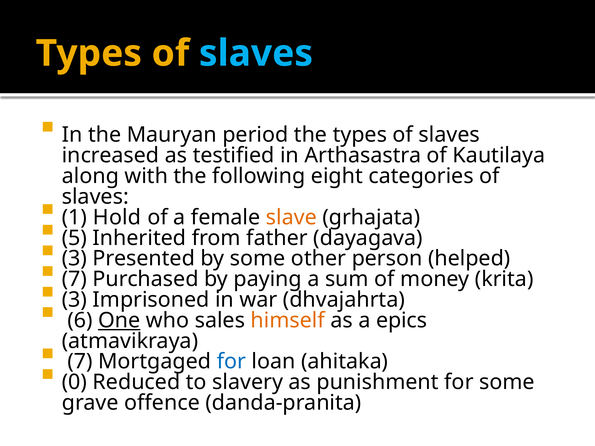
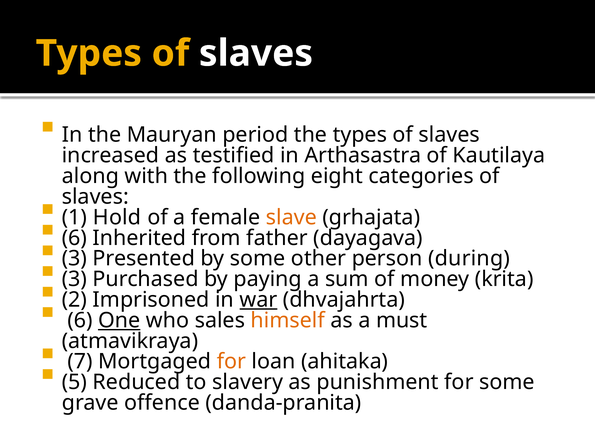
slaves at (256, 53) colour: light blue -> white
5 at (74, 238): 5 -> 6
helped: helped -> during
7 at (74, 279): 7 -> 3
3 at (74, 300): 3 -> 2
war underline: none -> present
epics: epics -> must
for at (231, 362) colour: blue -> orange
0: 0 -> 5
